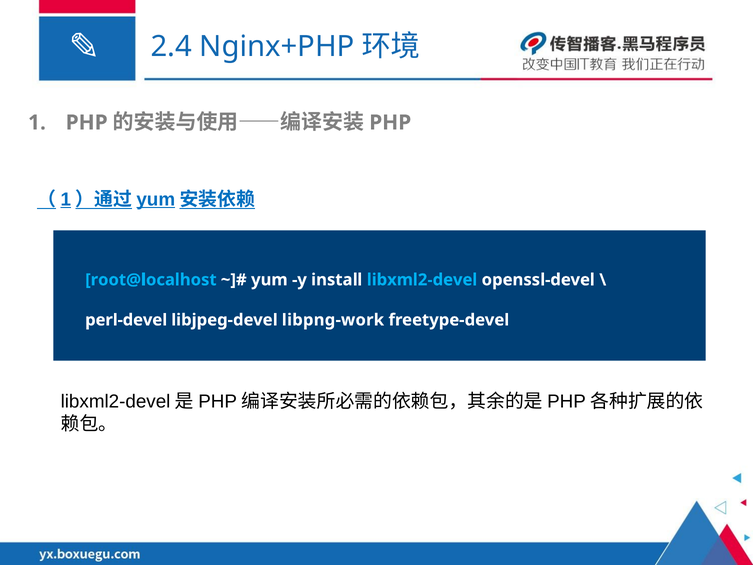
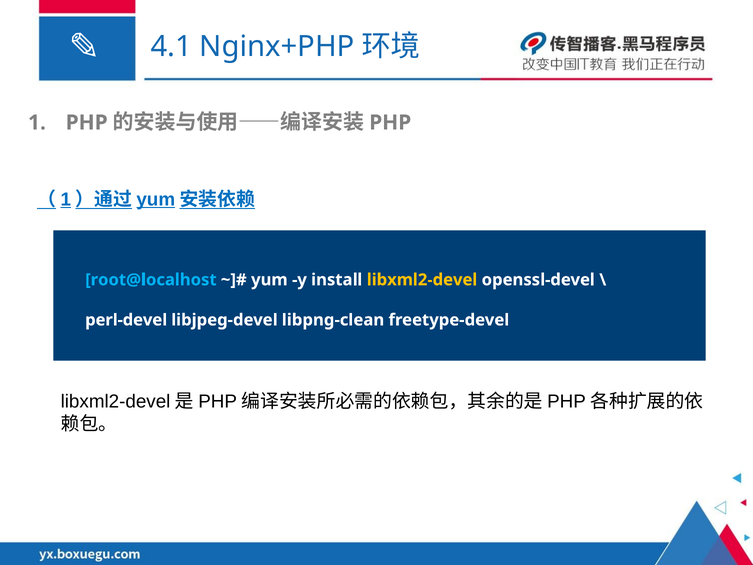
2.4: 2.4 -> 4.1
libxml2-devel colour: light blue -> yellow
libpng-work: libpng-work -> libpng-clean
